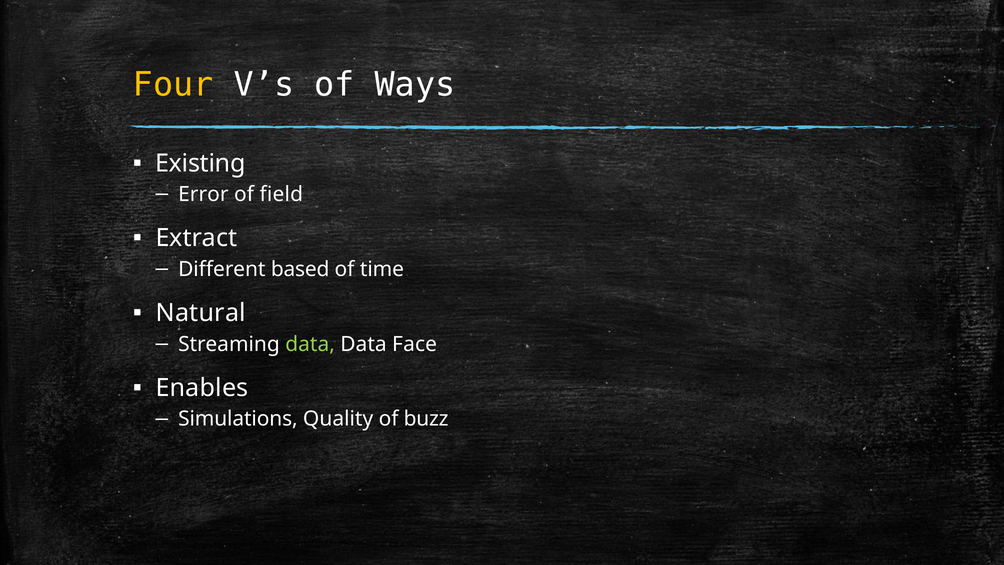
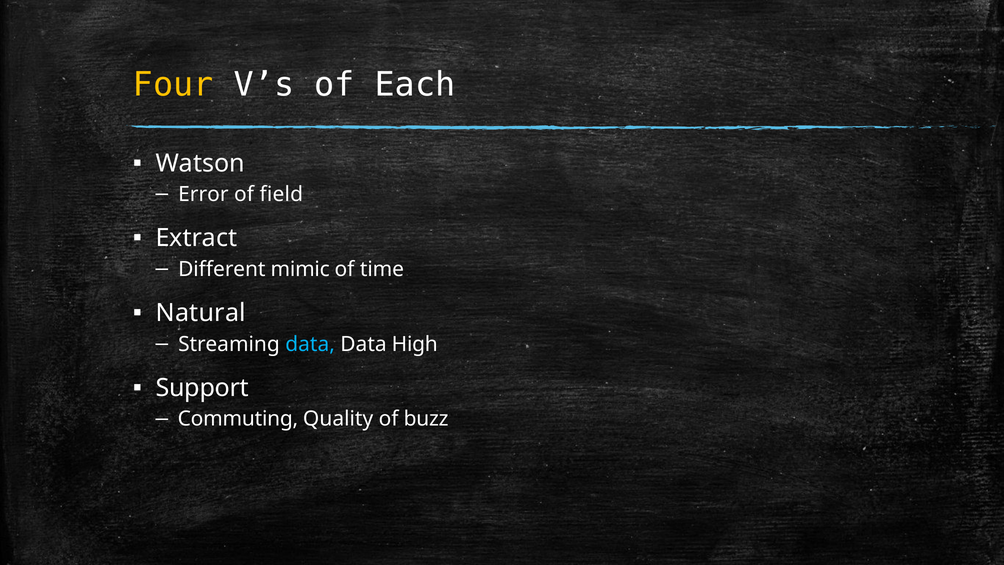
Ways: Ways -> Each
Existing: Existing -> Watson
based: based -> mimic
data at (310, 344) colour: light green -> light blue
Face: Face -> High
Enables: Enables -> Support
Simulations: Simulations -> Commuting
